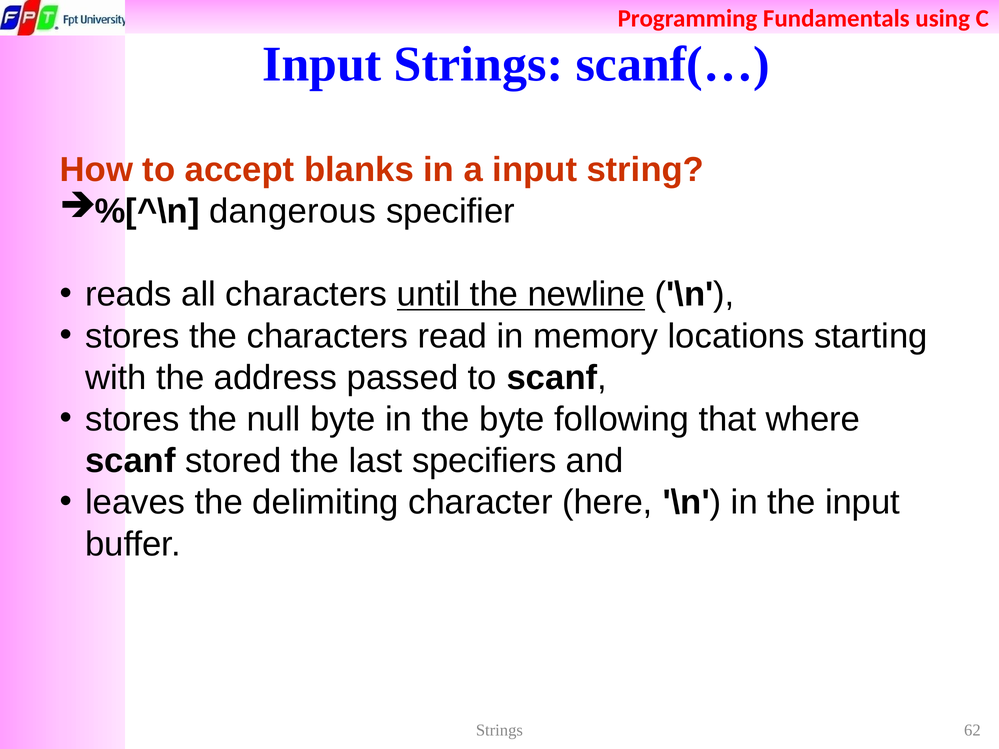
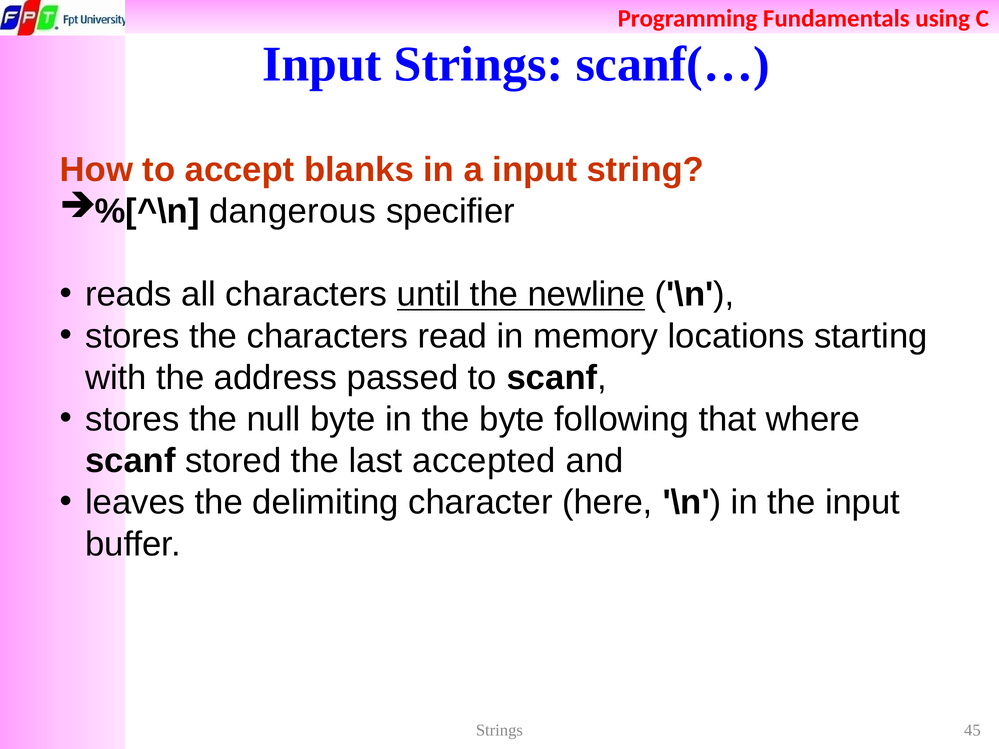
specifiers: specifiers -> accepted
62: 62 -> 45
